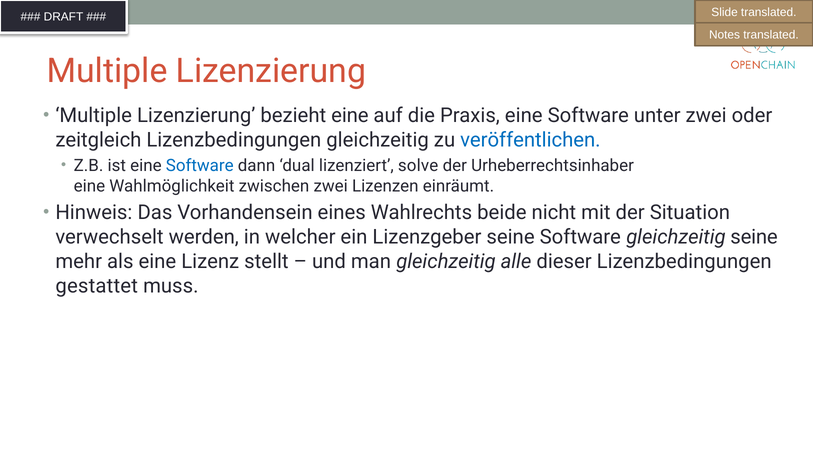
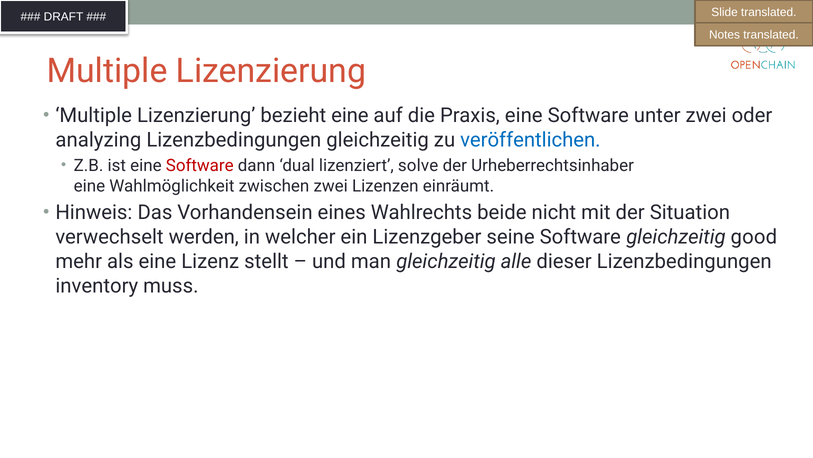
zeitgleich: zeitgleich -> analyzing
Software at (200, 165) colour: blue -> red
gleichzeitig seine: seine -> good
gestattet: gestattet -> inventory
